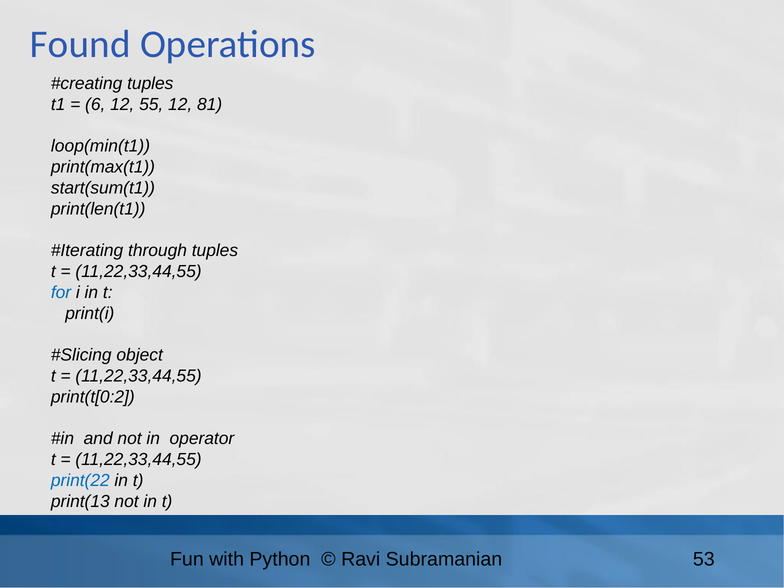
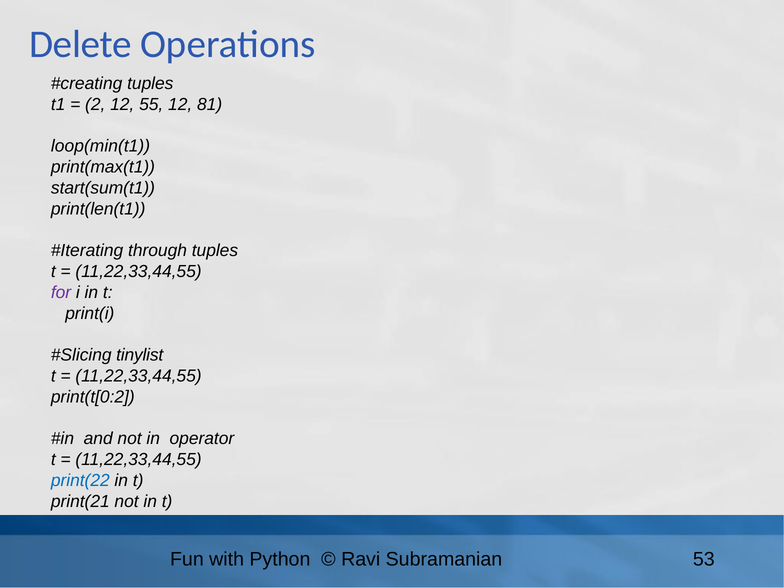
Found: Found -> Delete
6: 6 -> 2
for colour: blue -> purple
object: object -> tinylist
print(13: print(13 -> print(21
